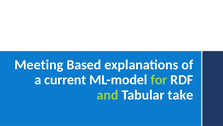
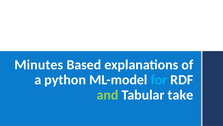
Meeting: Meeting -> Minutes
current: current -> python
for colour: light green -> light blue
